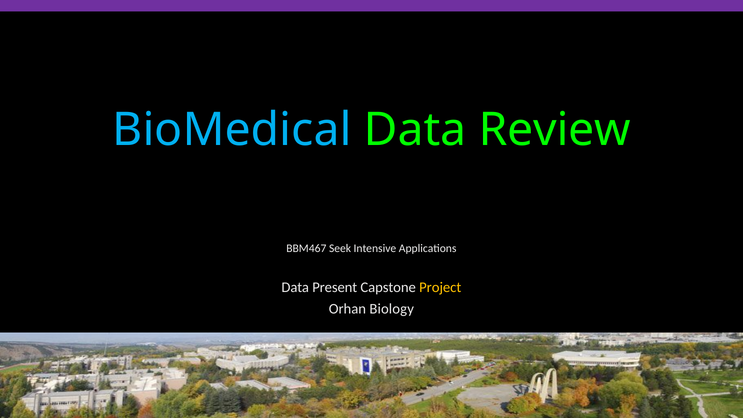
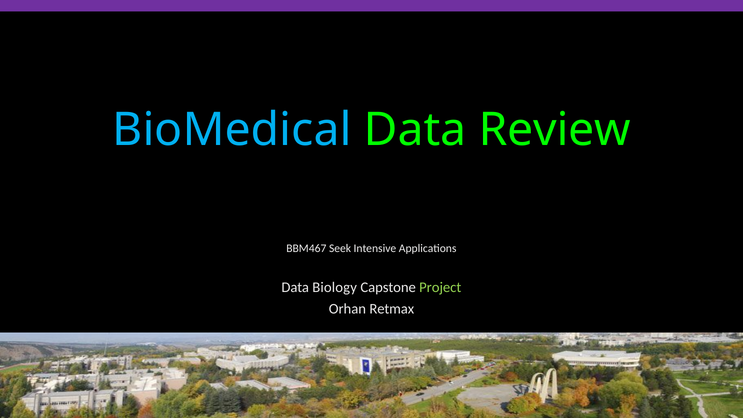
Present: Present -> Biology
Project colour: yellow -> light green
Biology: Biology -> Retmax
